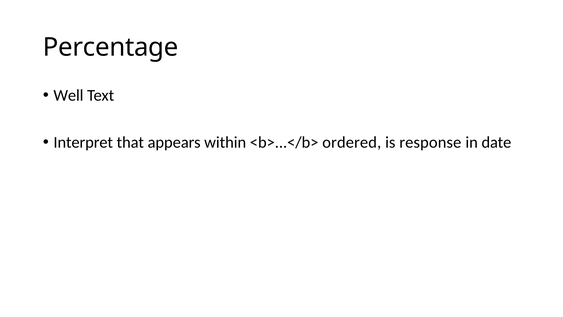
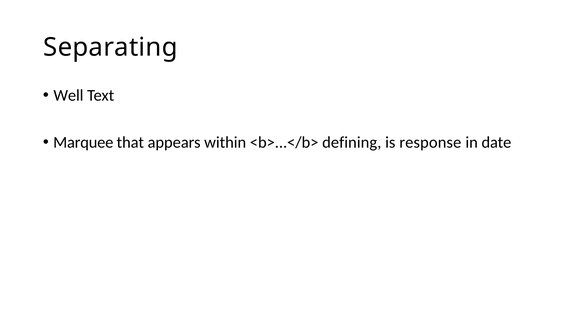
Percentage: Percentage -> Separating
Interpret: Interpret -> Marquee
ordered: ordered -> defining
